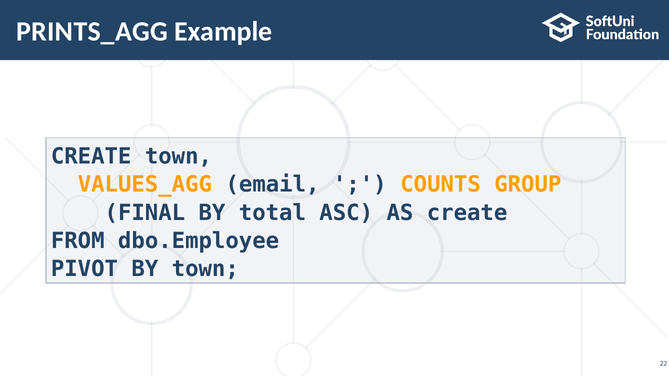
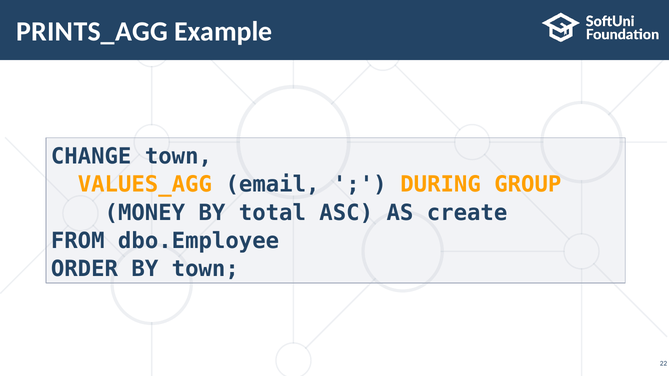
CREATE at (91, 157): CREATE -> CHANGE
COUNTS: COUNTS -> DURING
FINAL: FINAL -> MONEY
PIVOT: PIVOT -> ORDER
